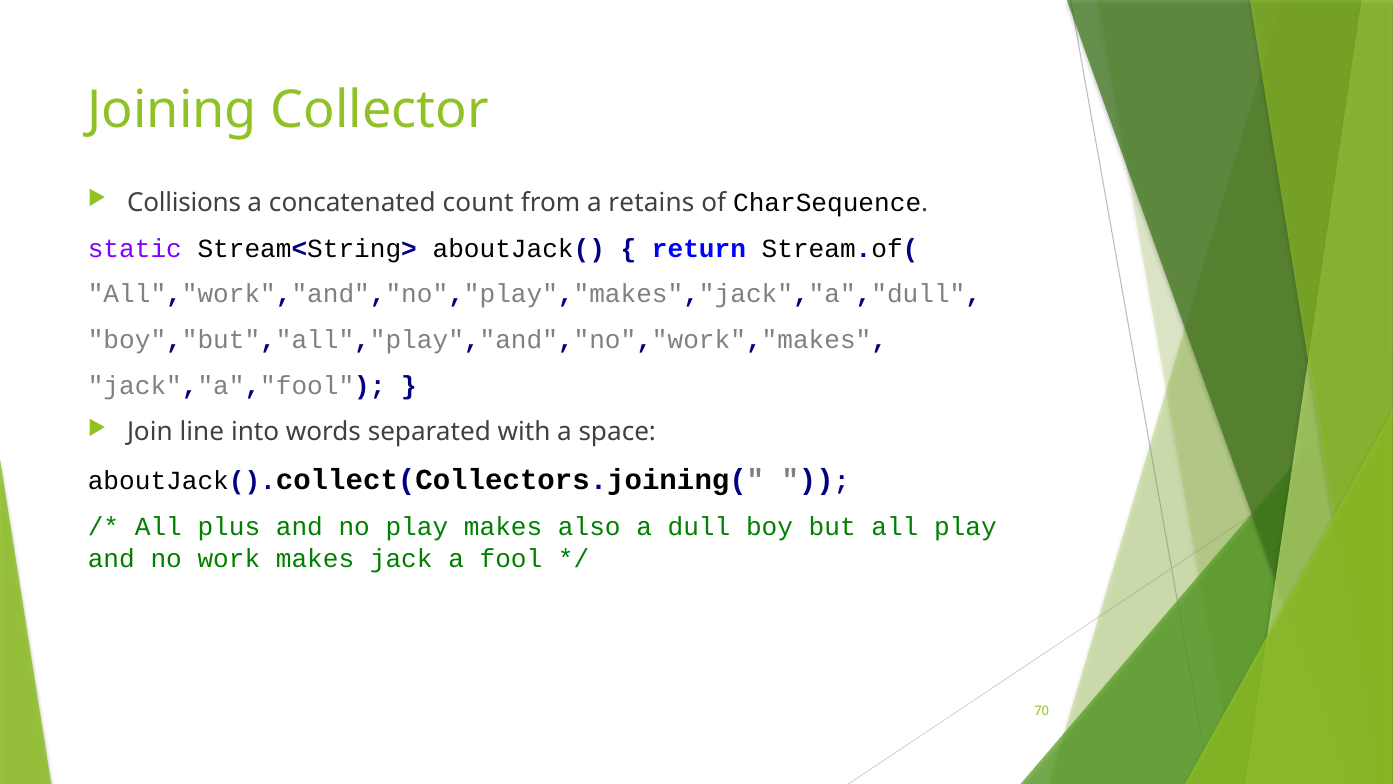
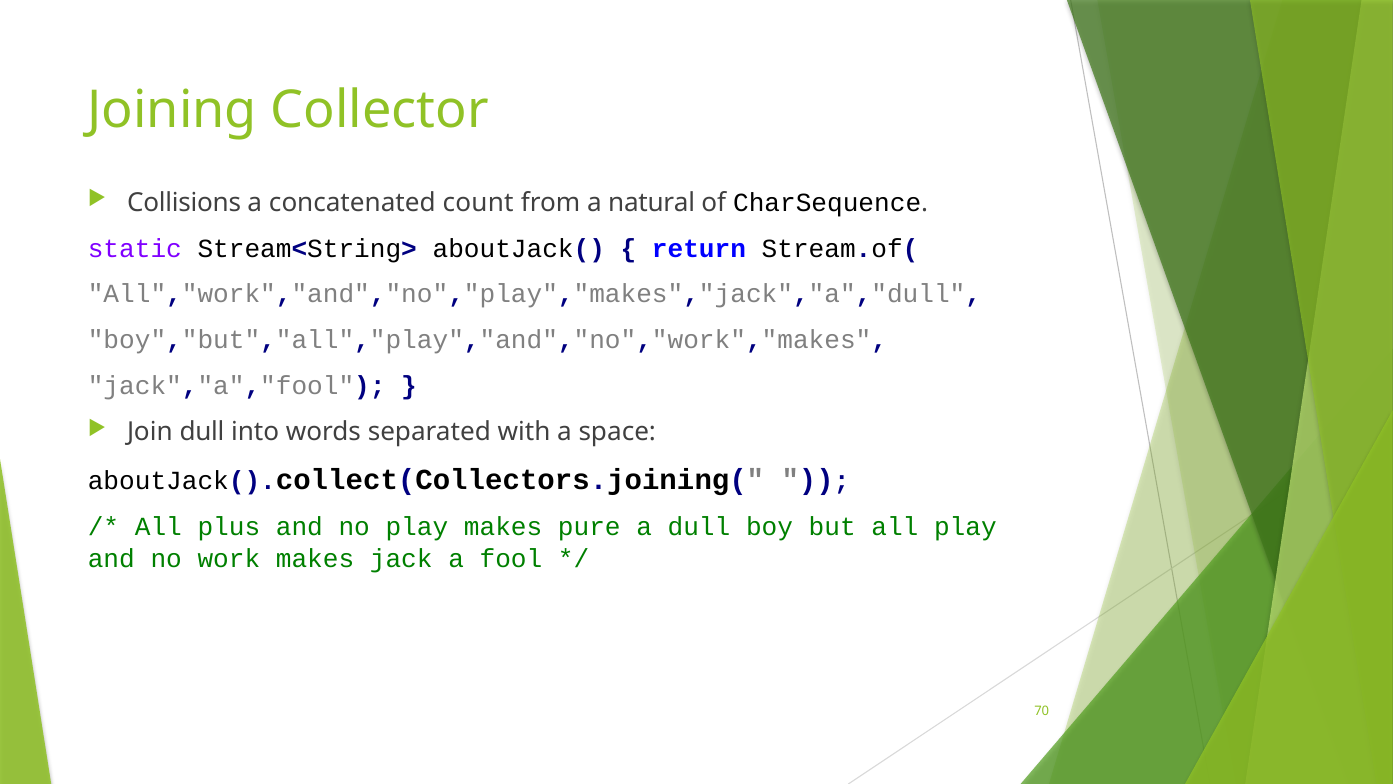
retains: retains -> natural
Join line: line -> dull
also: also -> pure
